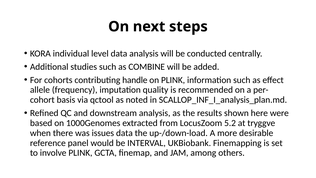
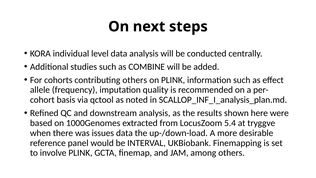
contributing handle: handle -> others
5.2: 5.2 -> 5.4
